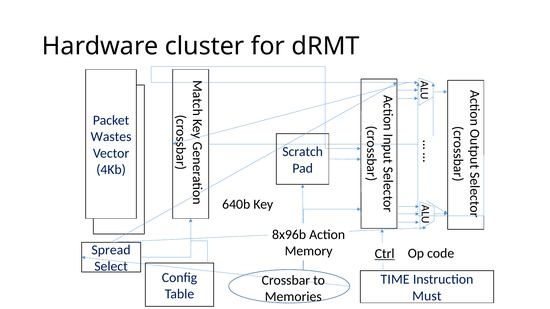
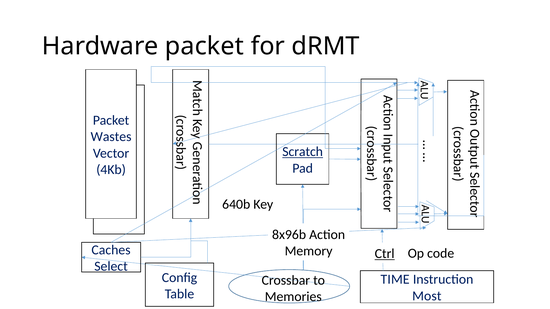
Hardware cluster: cluster -> packet
Scratch underline: none -> present
Spread: Spread -> Caches
Must: Must -> Most
